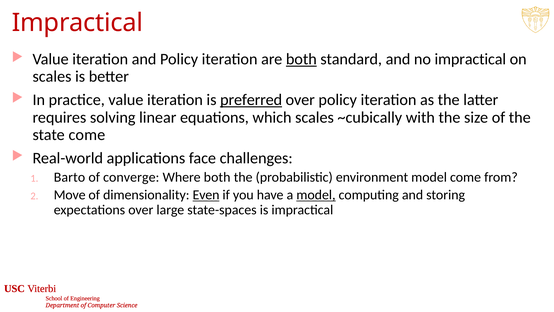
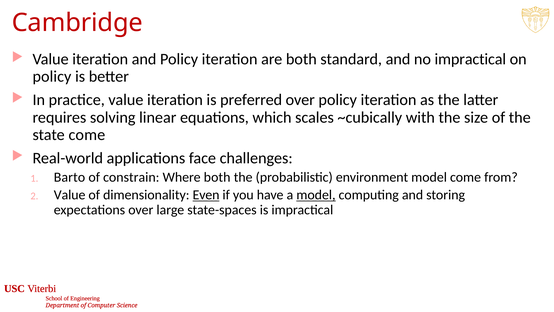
Impractical at (77, 23): Impractical -> Cambridge
both at (301, 59) underline: present -> none
scales at (52, 77): scales -> policy
preferred underline: present -> none
converge: converge -> constrain
Move at (70, 195): Move -> Value
